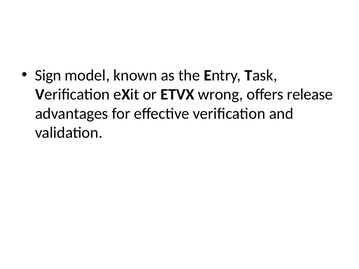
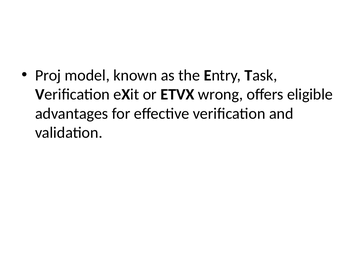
Sign: Sign -> Proj
release: release -> eligible
